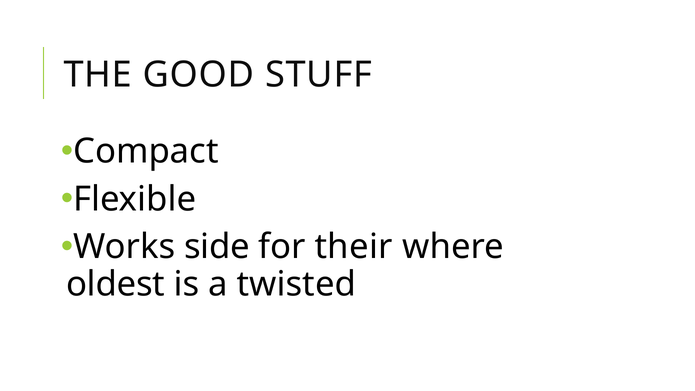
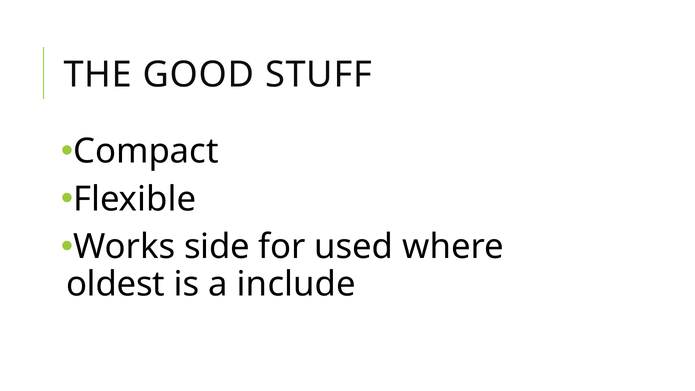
their: their -> used
twisted: twisted -> include
